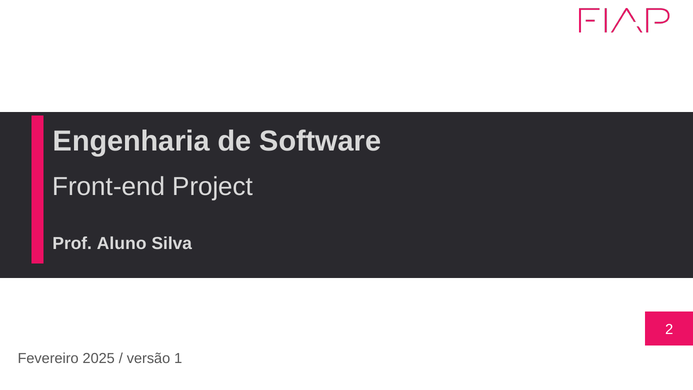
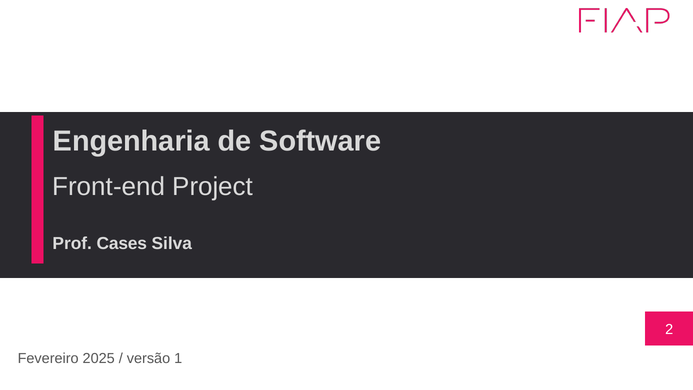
Aluno: Aluno -> Cases
